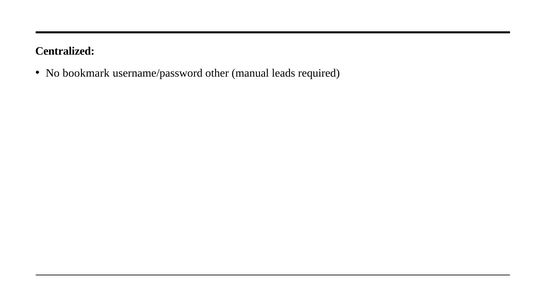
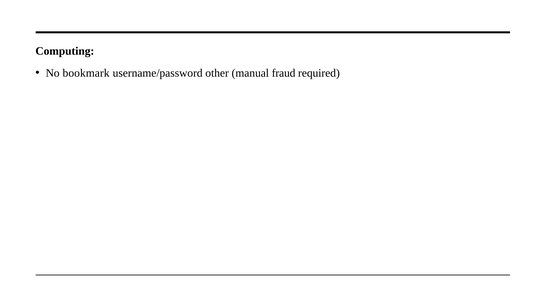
Centralized: Centralized -> Computing
leads: leads -> fraud
